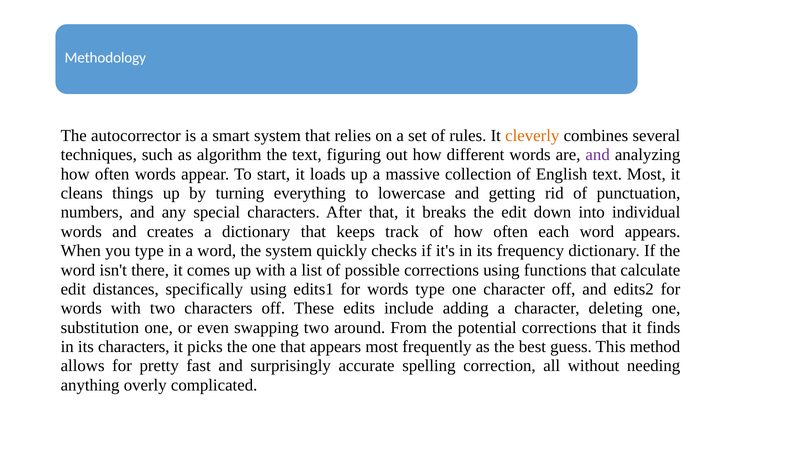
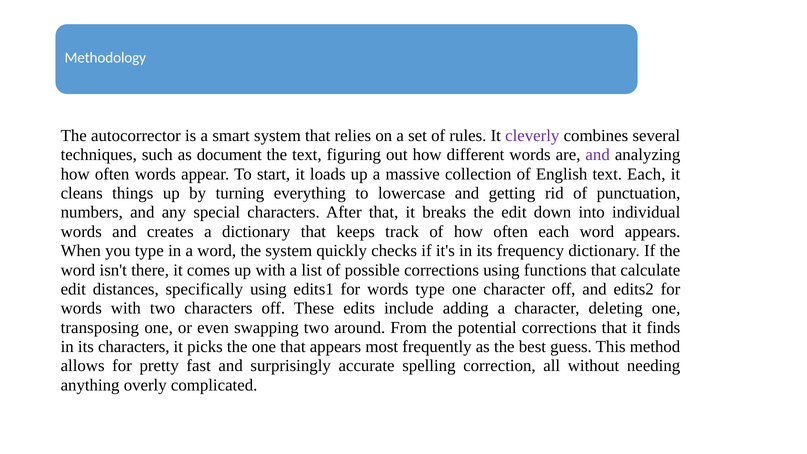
cleverly colour: orange -> purple
algorithm: algorithm -> document
text Most: Most -> Each
substitution: substitution -> transposing
